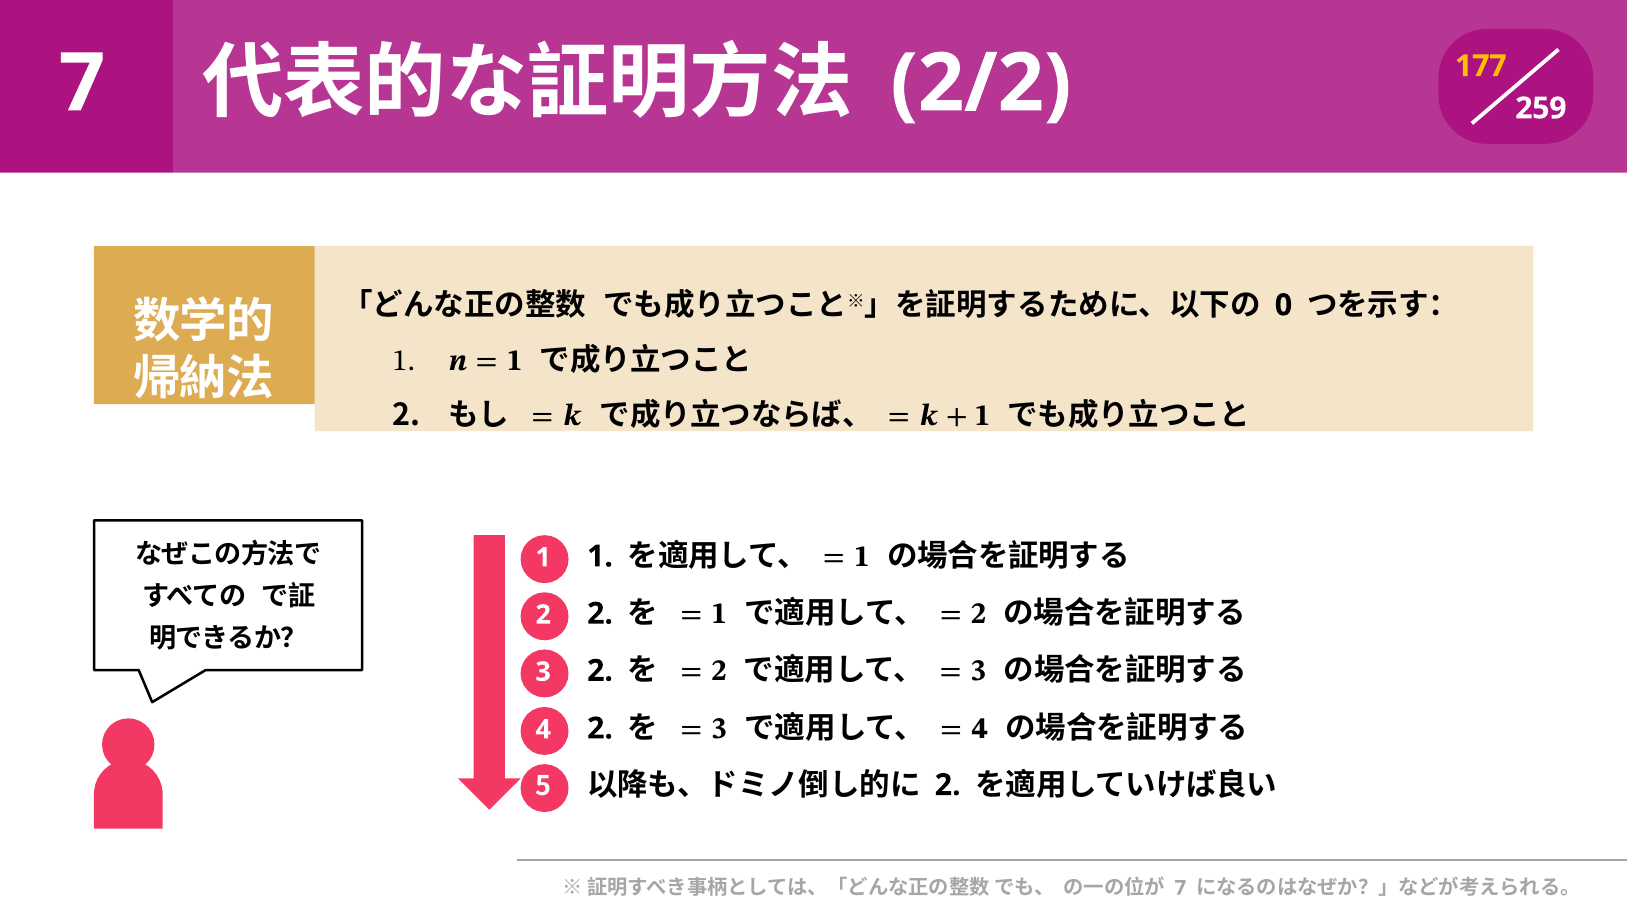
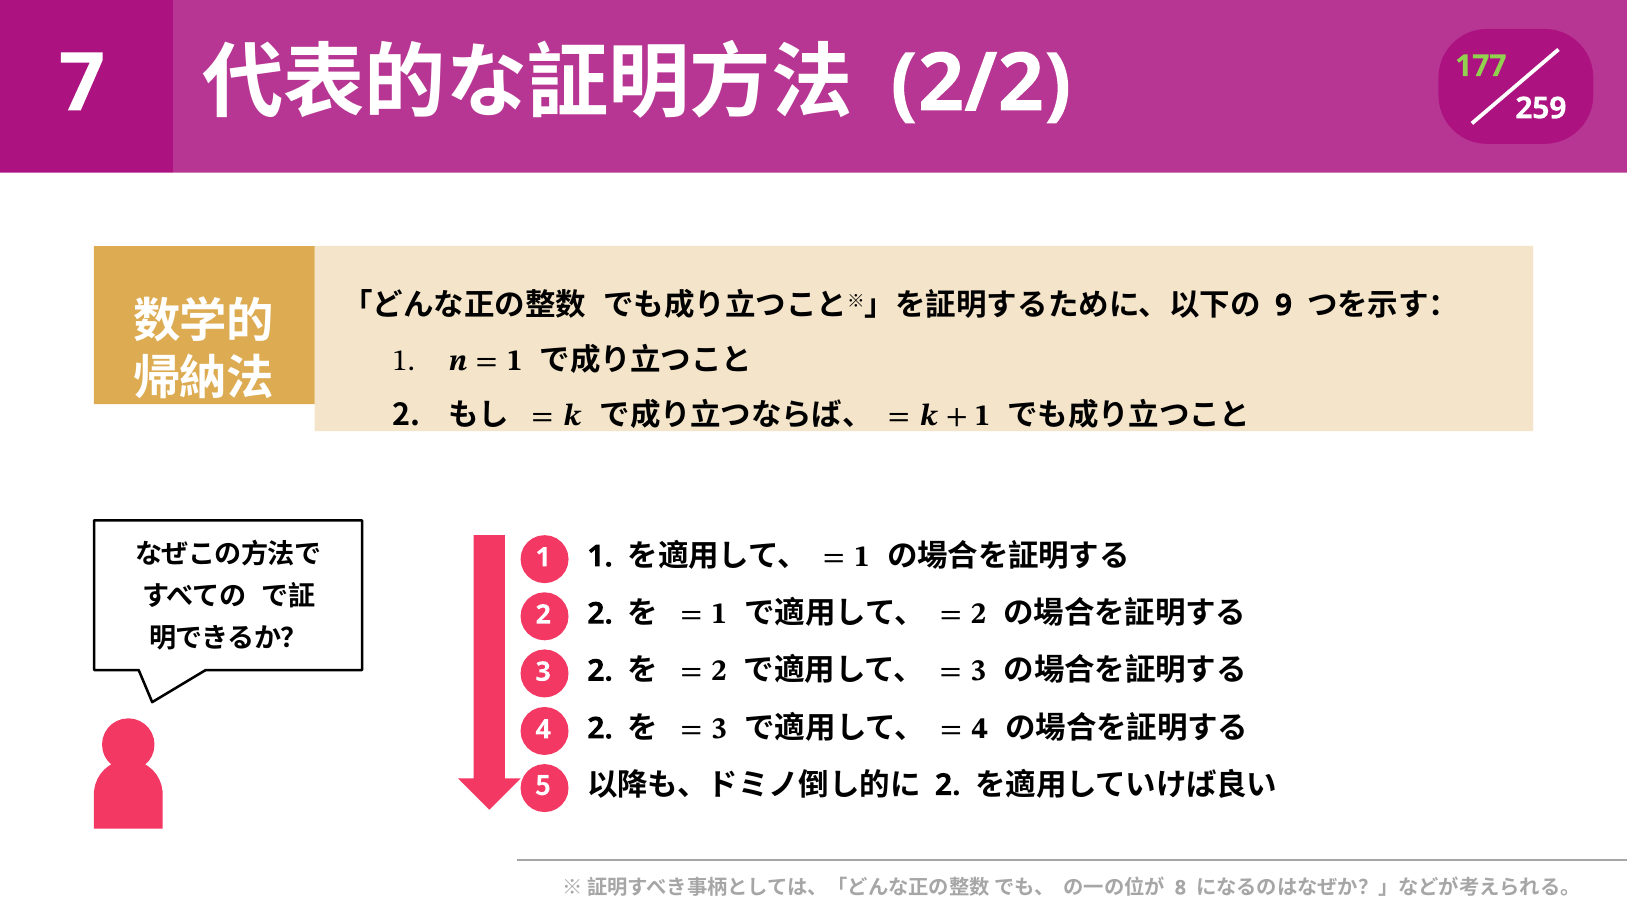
177 colour: yellow -> light green
0: 0 -> 9
7 at (1180, 888): 7 -> 8
